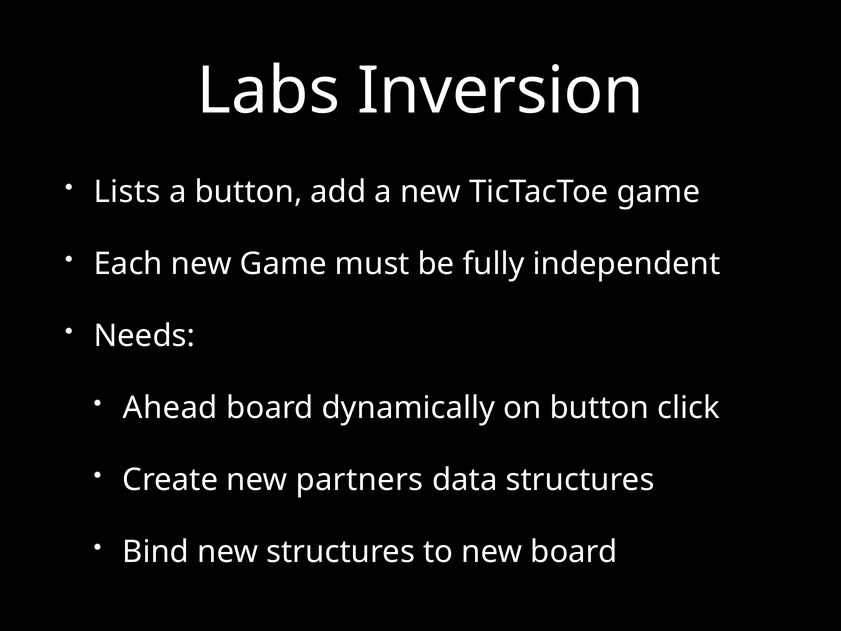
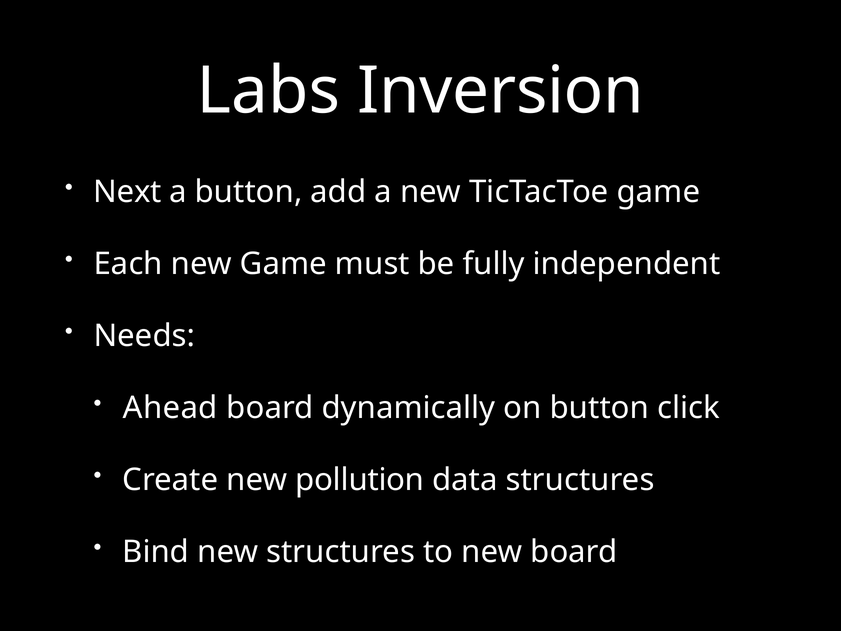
Lists: Lists -> Next
partners: partners -> pollution
